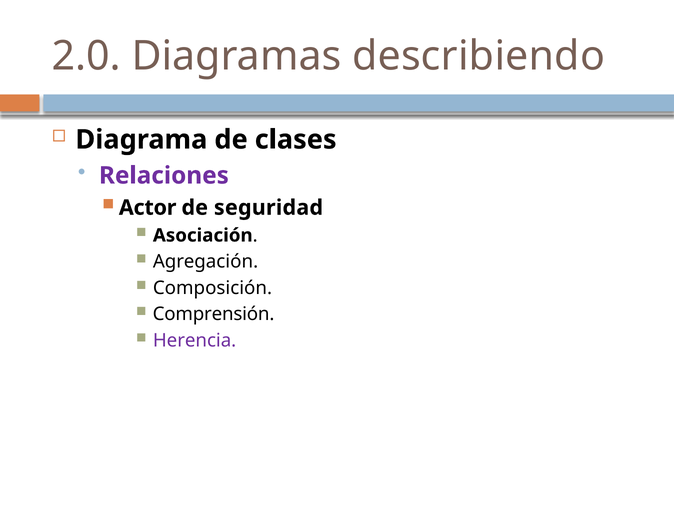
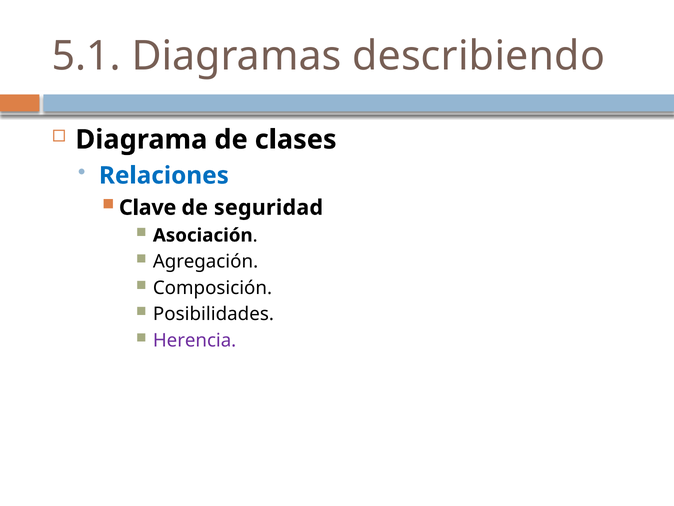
2.0: 2.0 -> 5.1
Relaciones colour: purple -> blue
Actor: Actor -> Clave
Comprensión: Comprensión -> Posibilidades
